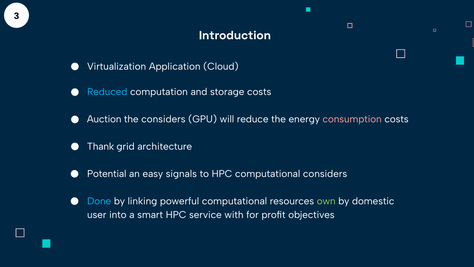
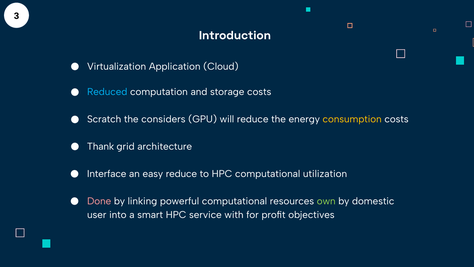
Auction: Auction -> Scratch
consumption colour: pink -> yellow
Potential: Potential -> Interface
easy signals: signals -> reduce
computational considers: considers -> utilization
Done colour: light blue -> pink
